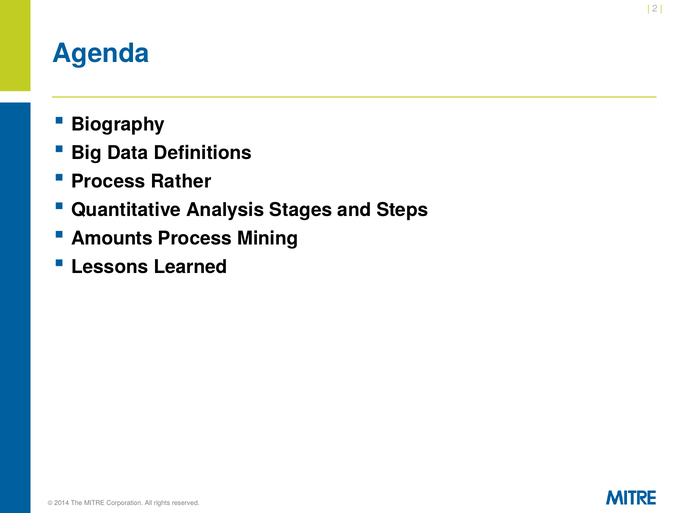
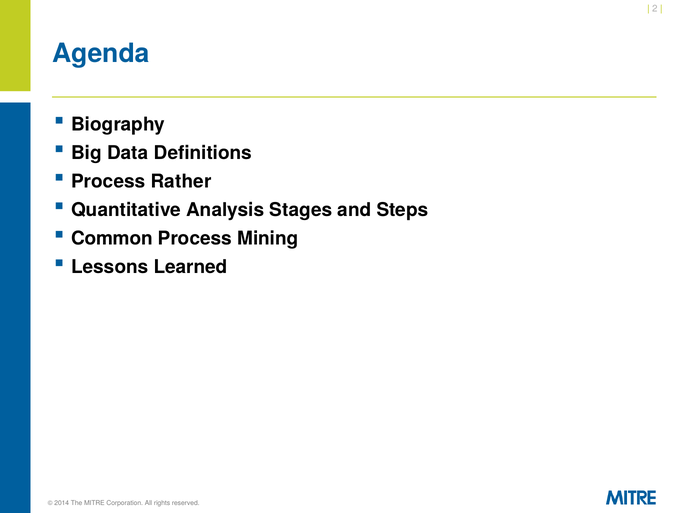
Amounts: Amounts -> Common
